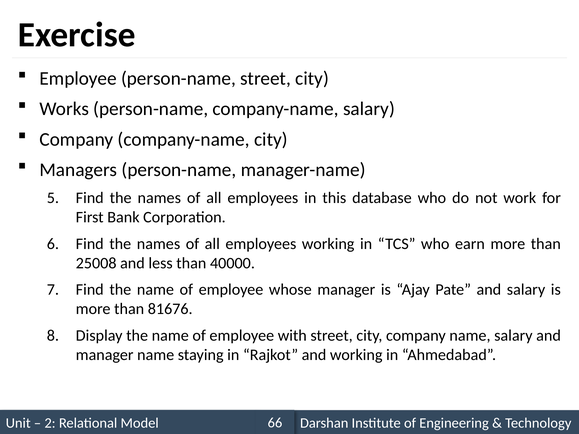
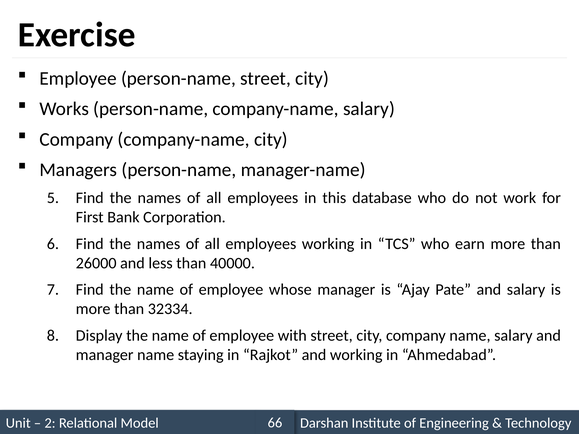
25008: 25008 -> 26000
81676: 81676 -> 32334
